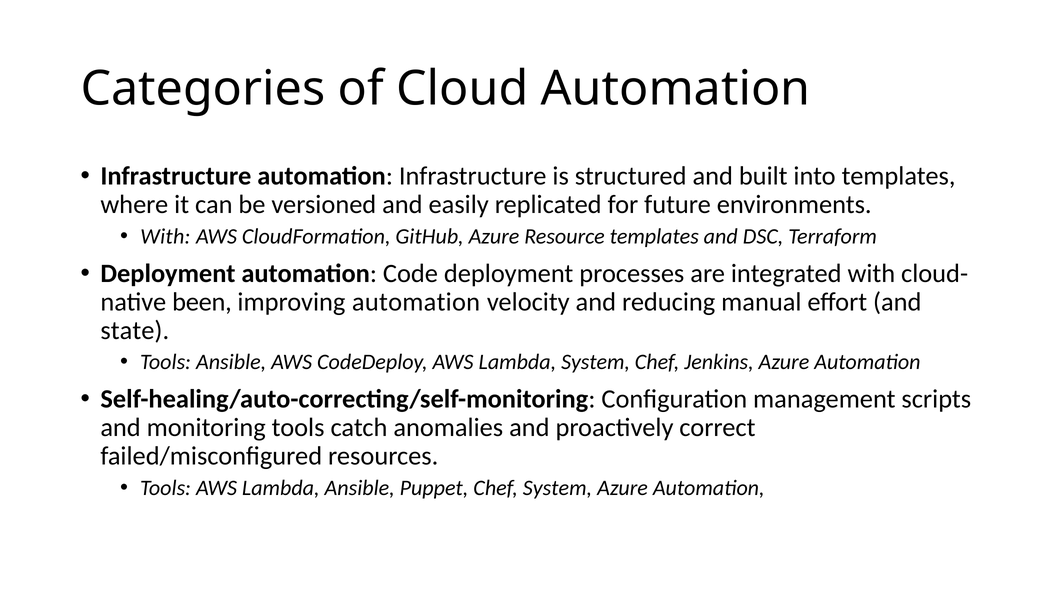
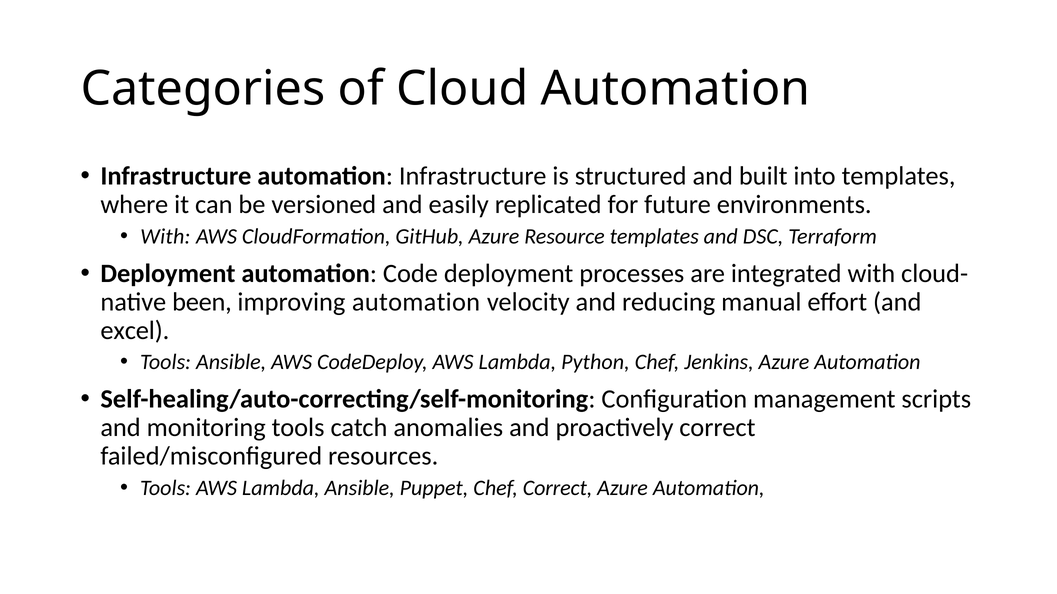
state: state -> excel
Lambda System: System -> Python
Chef System: System -> Correct
